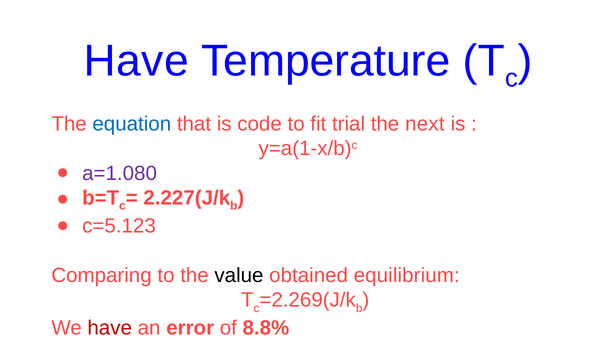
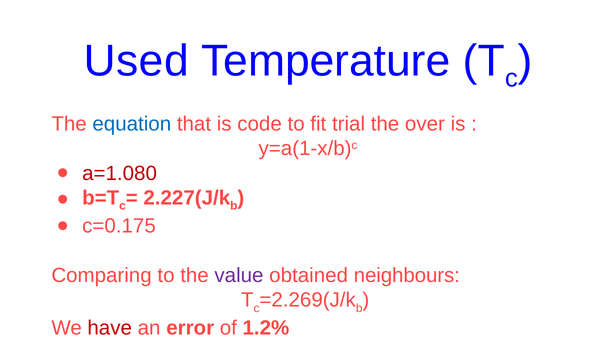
Have at (136, 61): Have -> Used
next: next -> over
a=1.080 colour: purple -> red
c=5.123: c=5.123 -> c=0.175
value colour: black -> purple
equilibrium: equilibrium -> neighbours
8.8%: 8.8% -> 1.2%
